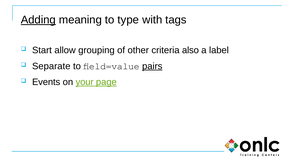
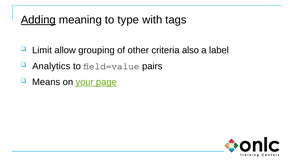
Start: Start -> Limit
Separate: Separate -> Analytics
pairs underline: present -> none
Events: Events -> Means
